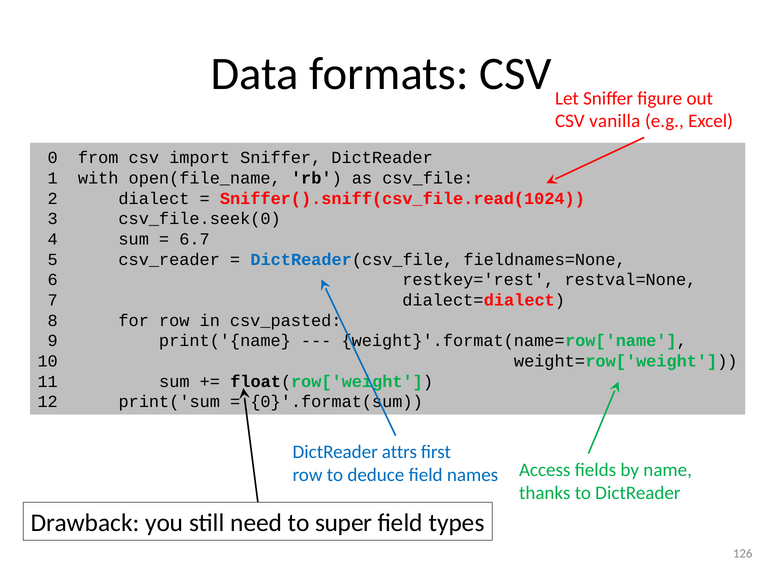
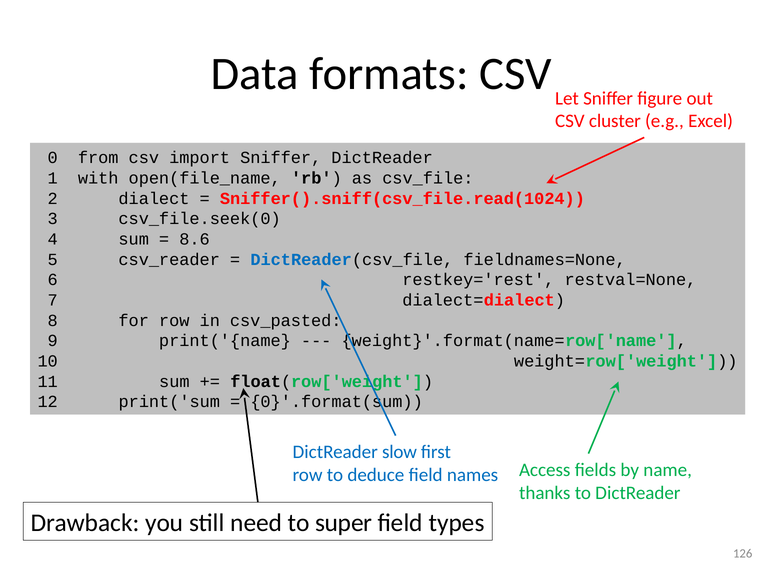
vanilla: vanilla -> cluster
6.7: 6.7 -> 8.6
attrs: attrs -> slow
